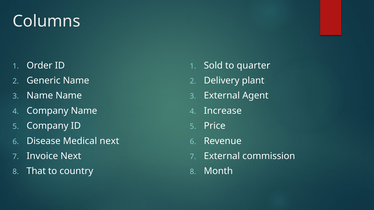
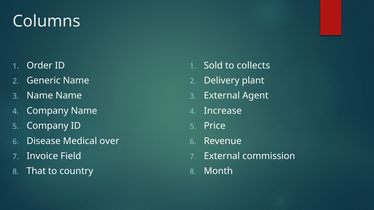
quarter: quarter -> collects
Medical next: next -> over
Invoice Next: Next -> Field
